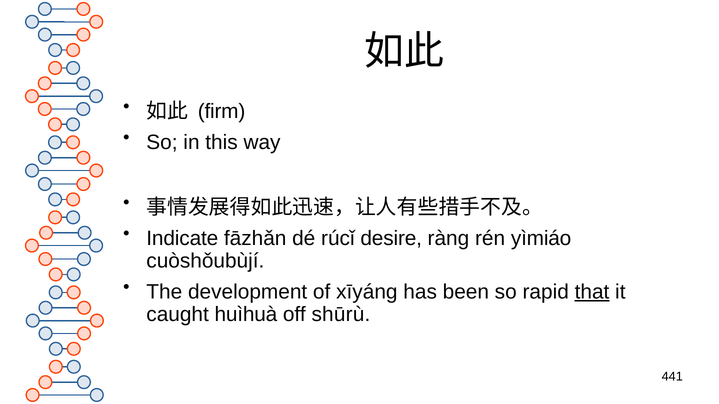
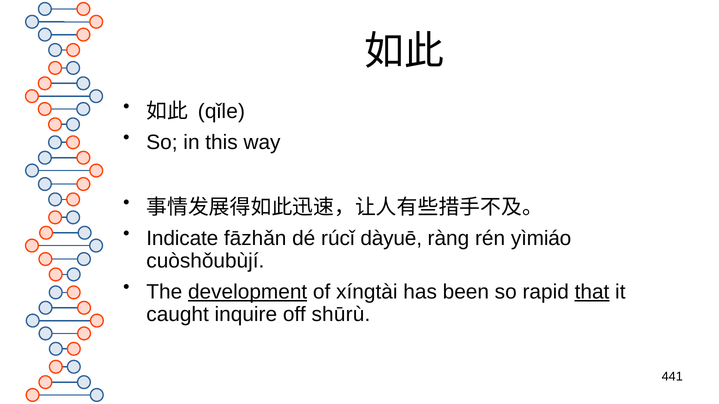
firm: firm -> qǐle
desire: desire -> dàyuē
development underline: none -> present
xīyáng: xīyáng -> xíngtài
huìhuà: huìhuà -> inquire
